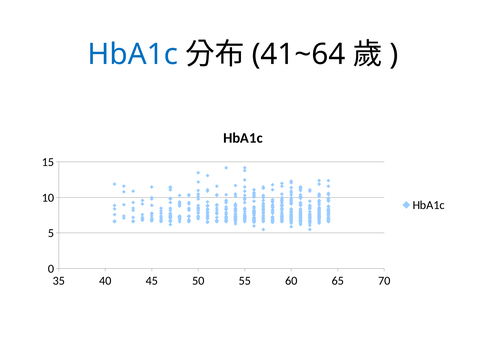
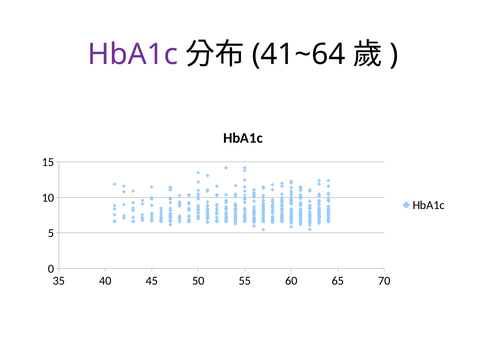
HbA1c at (133, 54) colour: blue -> purple
